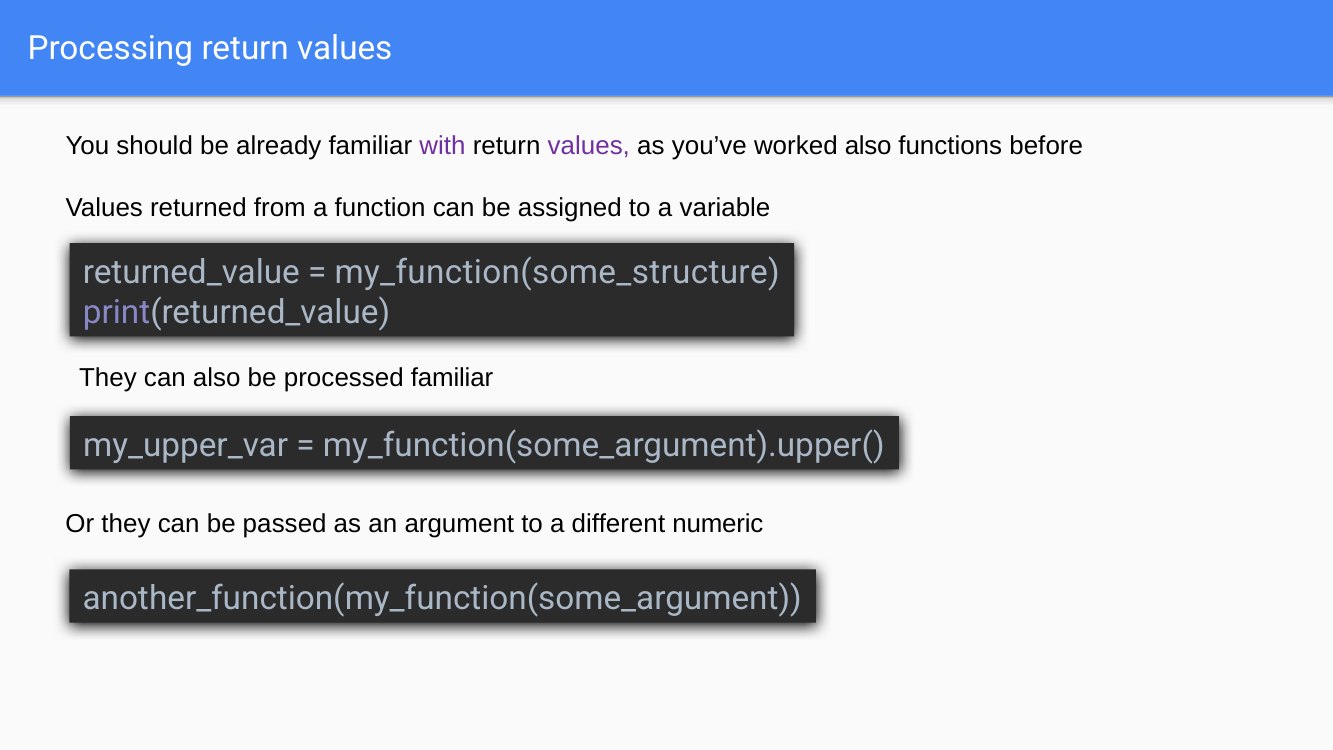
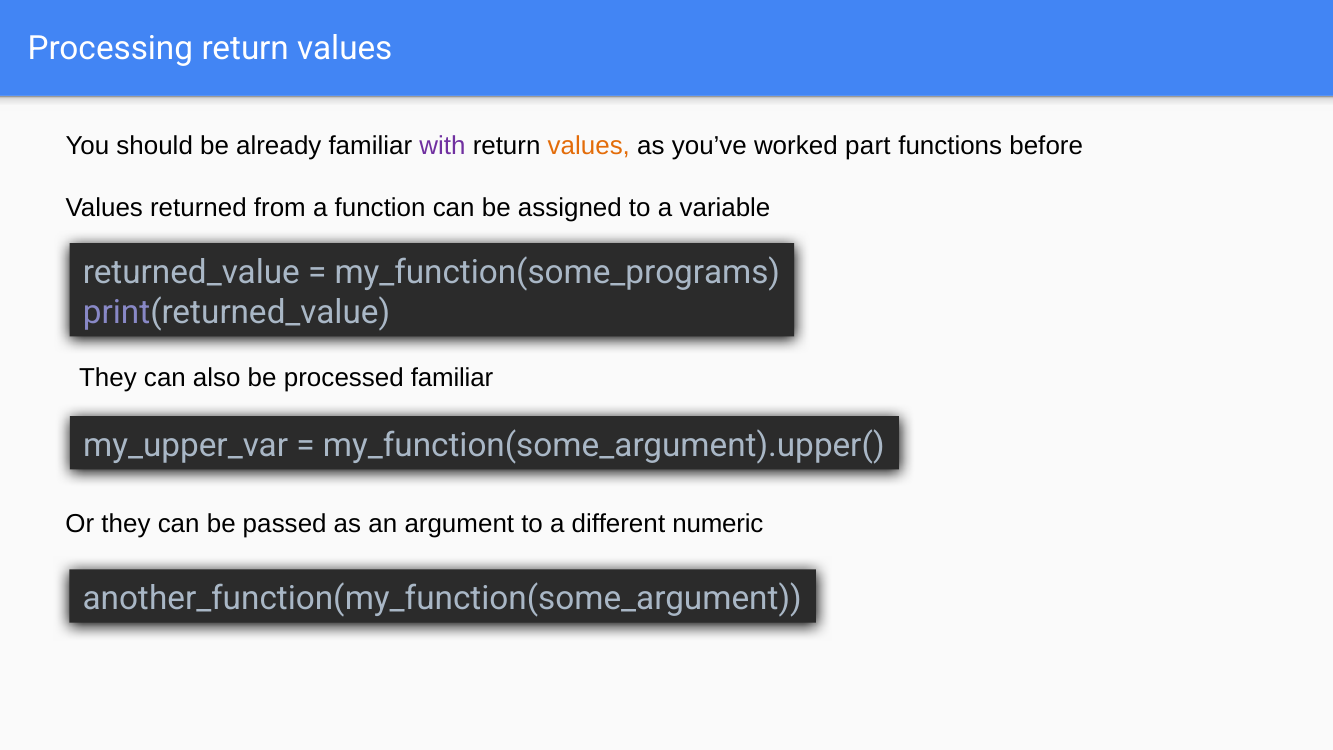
values at (589, 146) colour: purple -> orange
worked also: also -> part
my_function(some_structure: my_function(some_structure -> my_function(some_programs
